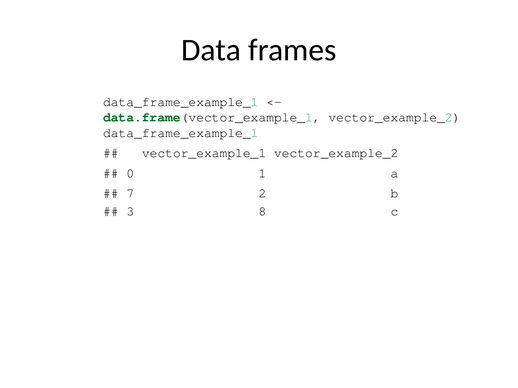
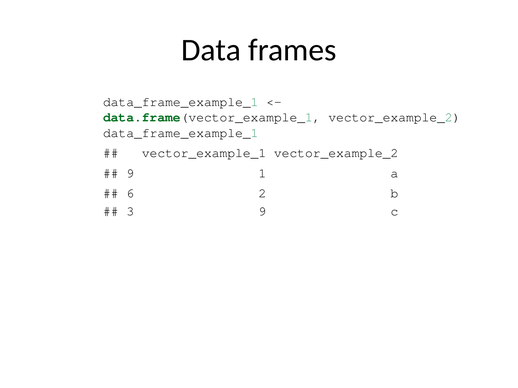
0 at (130, 173): 0 -> 9
7: 7 -> 6
3 8: 8 -> 9
